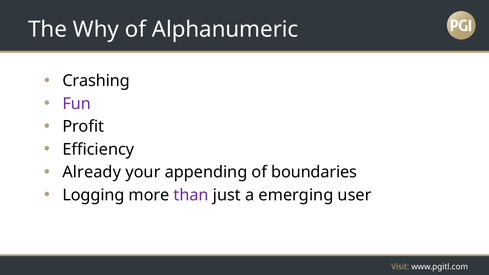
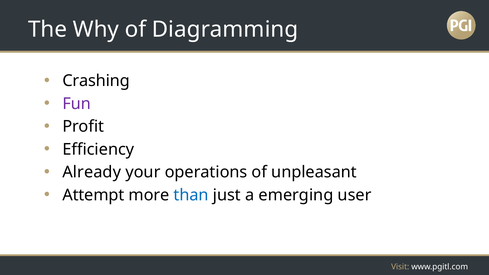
Alphanumeric: Alphanumeric -> Diagramming
appending: appending -> operations
boundaries: boundaries -> unpleasant
Logging: Logging -> Attempt
than colour: purple -> blue
